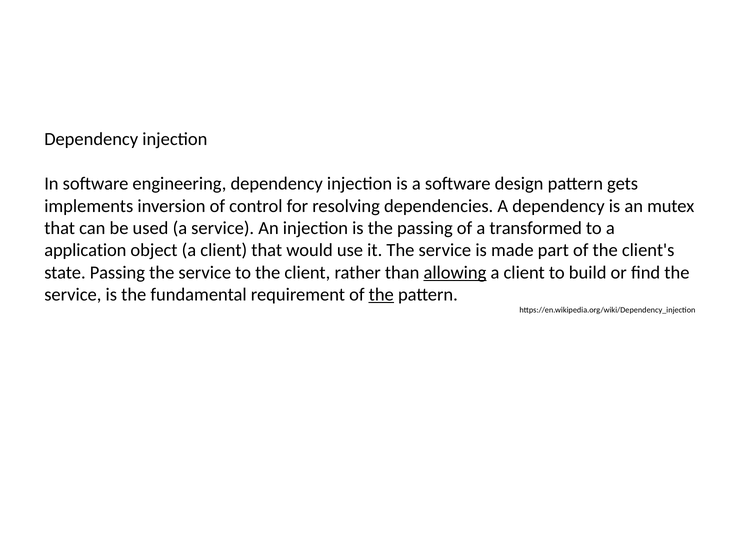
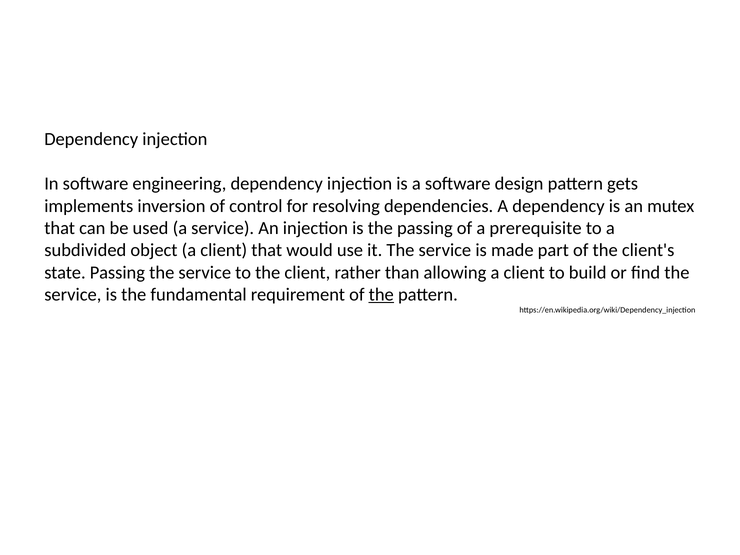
transformed: transformed -> prerequisite
application: application -> subdivided
allowing underline: present -> none
